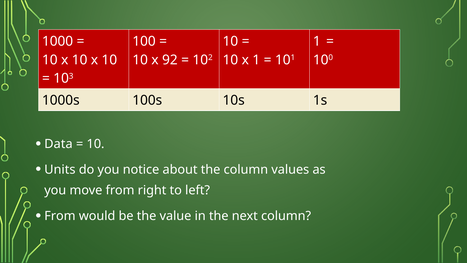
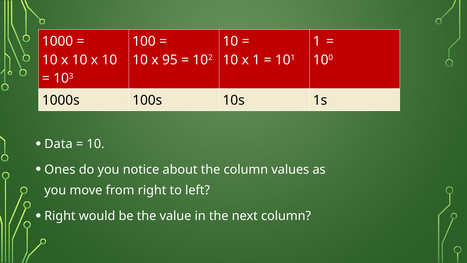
92: 92 -> 95
Units: Units -> Ones
From at (60, 216): From -> Right
